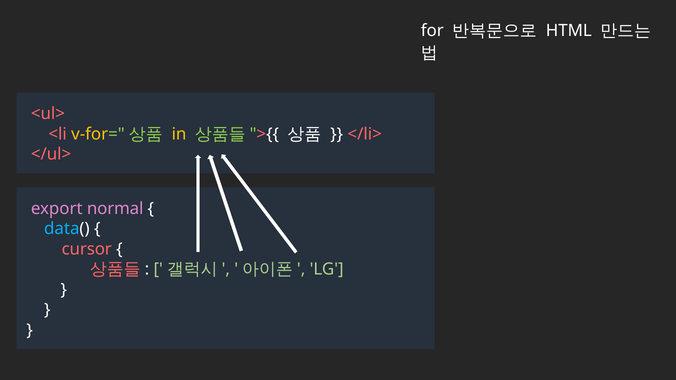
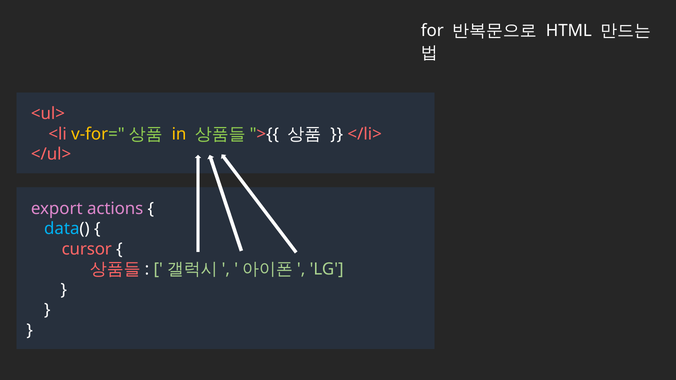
normal: normal -> actions
